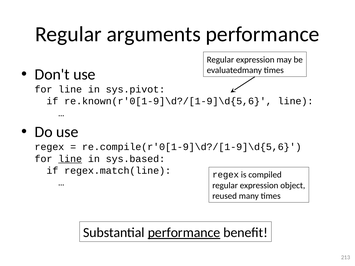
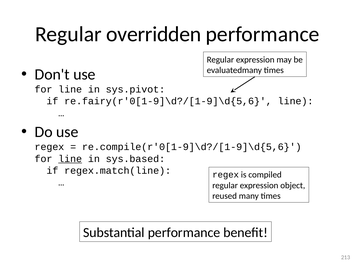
arguments: arguments -> overridden
re.known(r'0[1-9]\d?/[1-9]\d{5,6: re.known(r'0[1-9]\d?/[1-9]\d{5,6 -> re.fairy(r'0[1-9]\d?/[1-9]\d{5,6
performance at (184, 233) underline: present -> none
